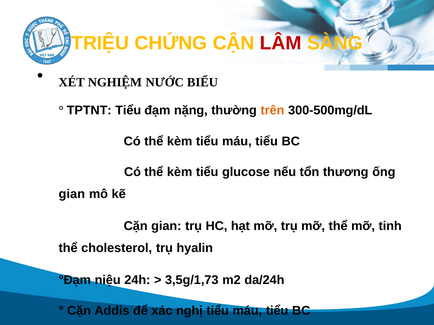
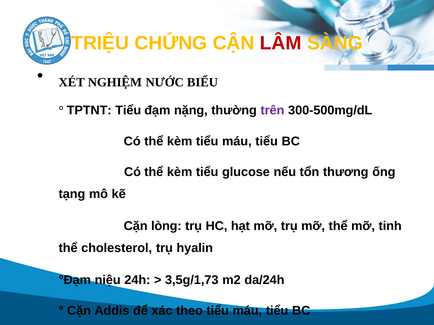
trên colour: orange -> purple
gian at (72, 194): gian -> tạng
Cặn gian: gian -> lòng
nghị: nghị -> theo
